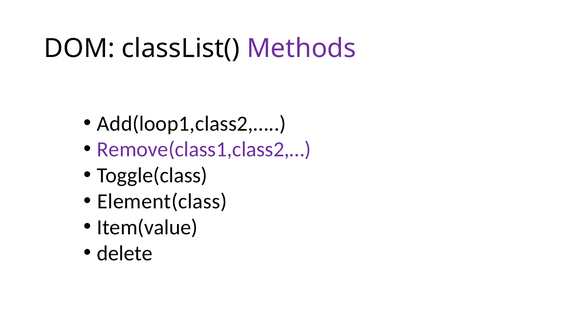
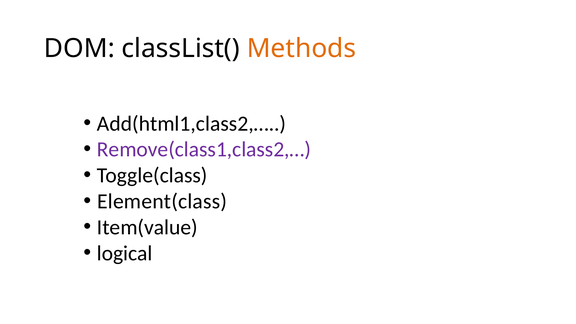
Methods colour: purple -> orange
Add(loop1,class2,…: Add(loop1,class2,… -> Add(html1,class2,…
delete: delete -> logical
